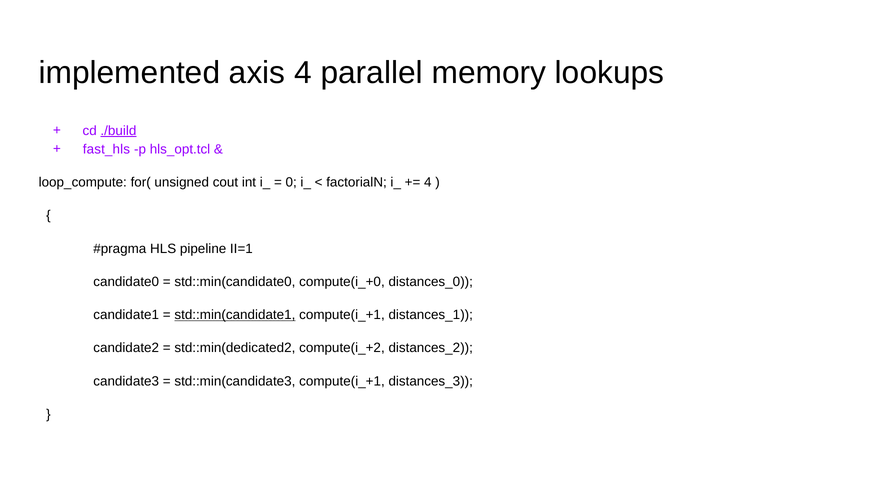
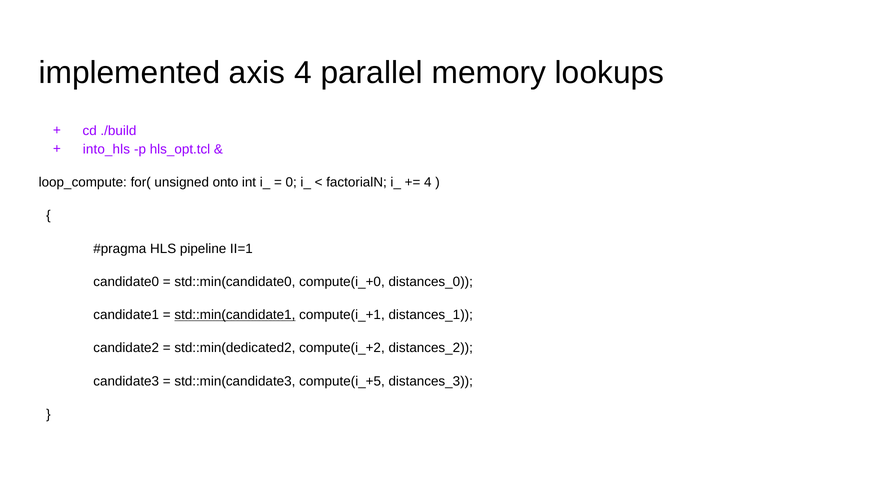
./build underline: present -> none
fast_hls: fast_hls -> into_hls
cout: cout -> onto
std::min(candidate3 compute(i_+1: compute(i_+1 -> compute(i_+5
